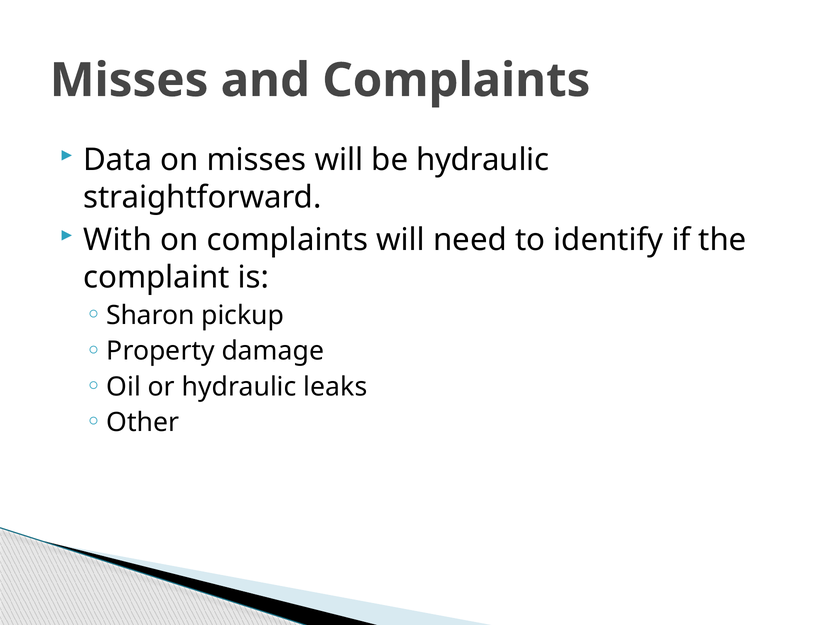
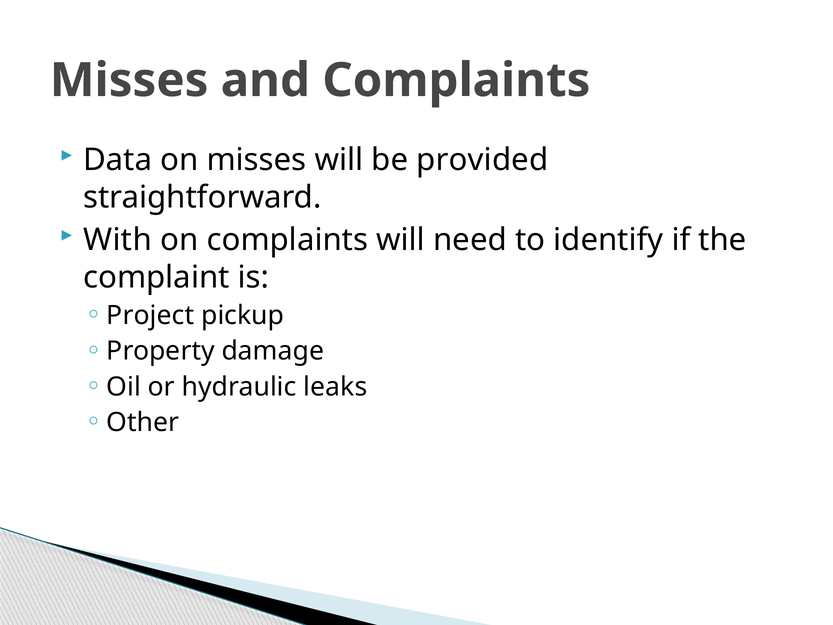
be hydraulic: hydraulic -> provided
Sharon: Sharon -> Project
